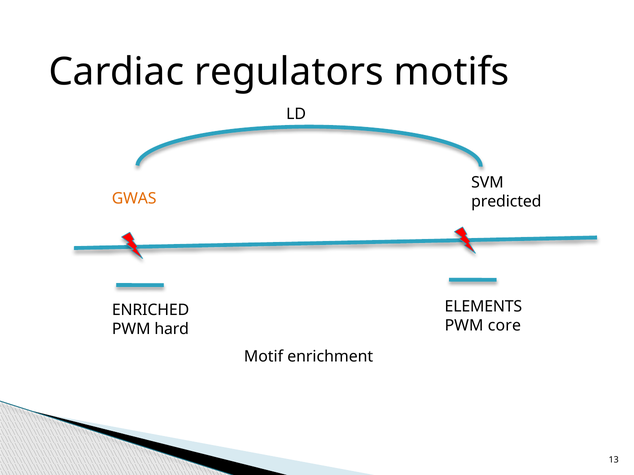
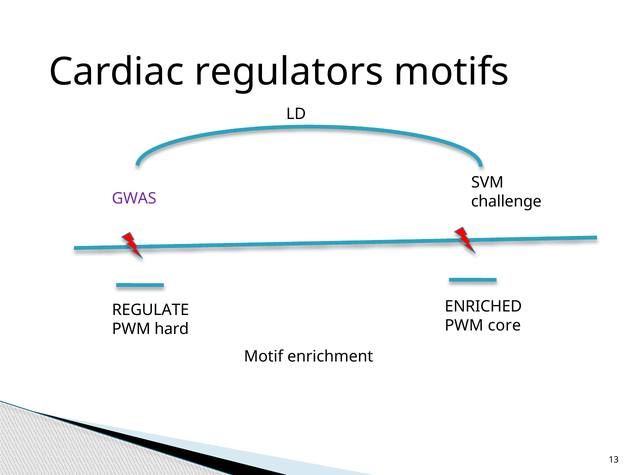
GWAS colour: orange -> purple
predicted: predicted -> challenge
ELEMENTS: ELEMENTS -> ENRICHED
ENRICHED: ENRICHED -> REGULATE
